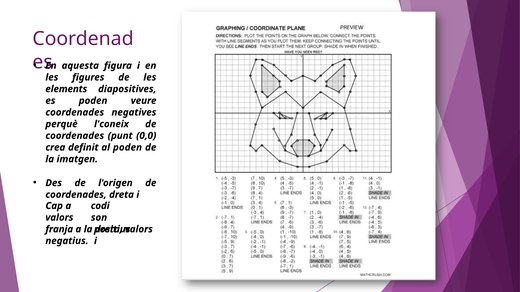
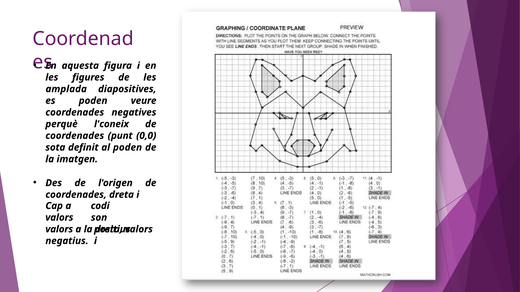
elements: elements -> amplada
crea: crea -> sota
franja at (59, 230): franja -> valors
